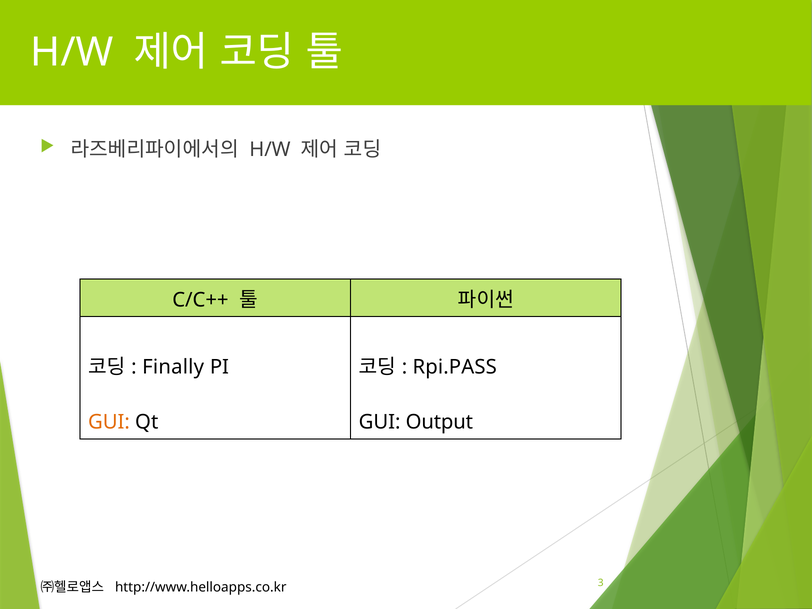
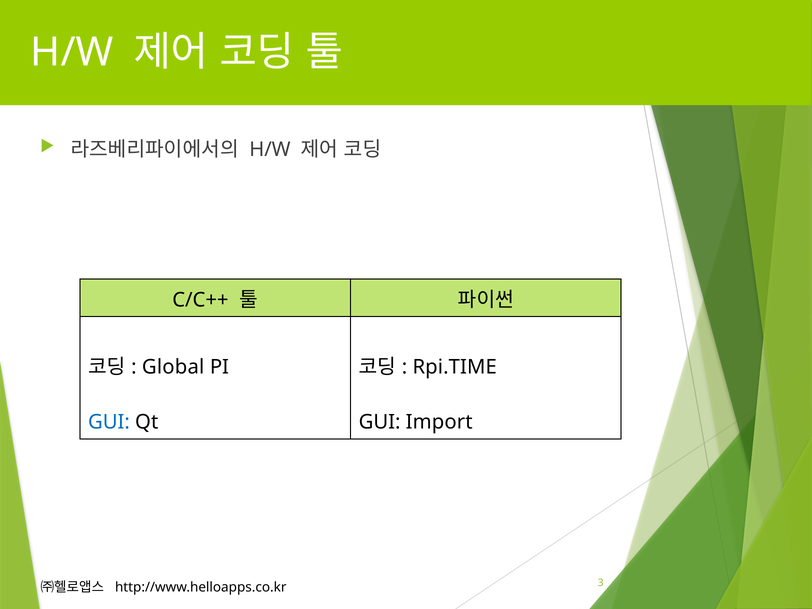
Finally: Finally -> Global
Rpi.PASS: Rpi.PASS -> Rpi.TIME
GUI at (109, 422) colour: orange -> blue
Output: Output -> Import
